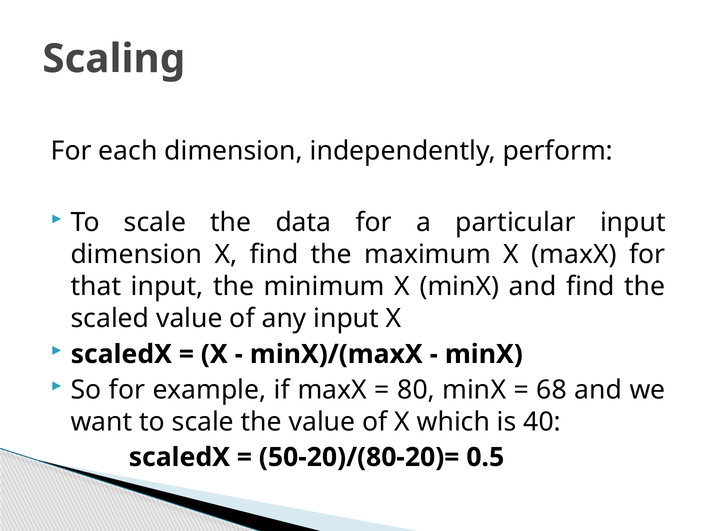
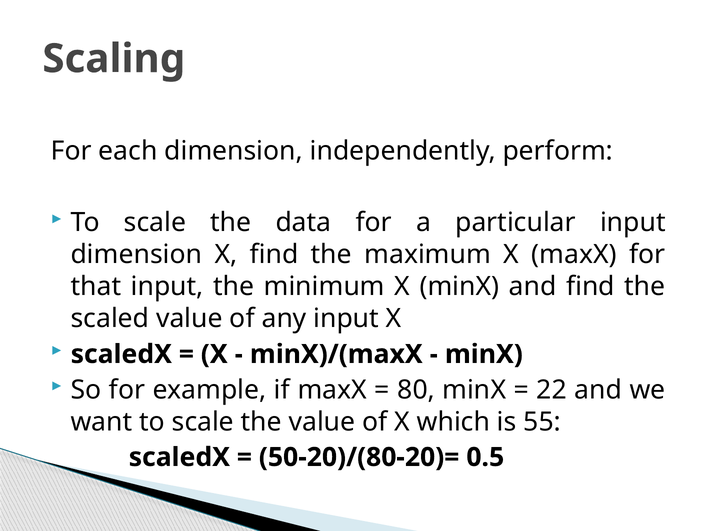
68: 68 -> 22
40: 40 -> 55
